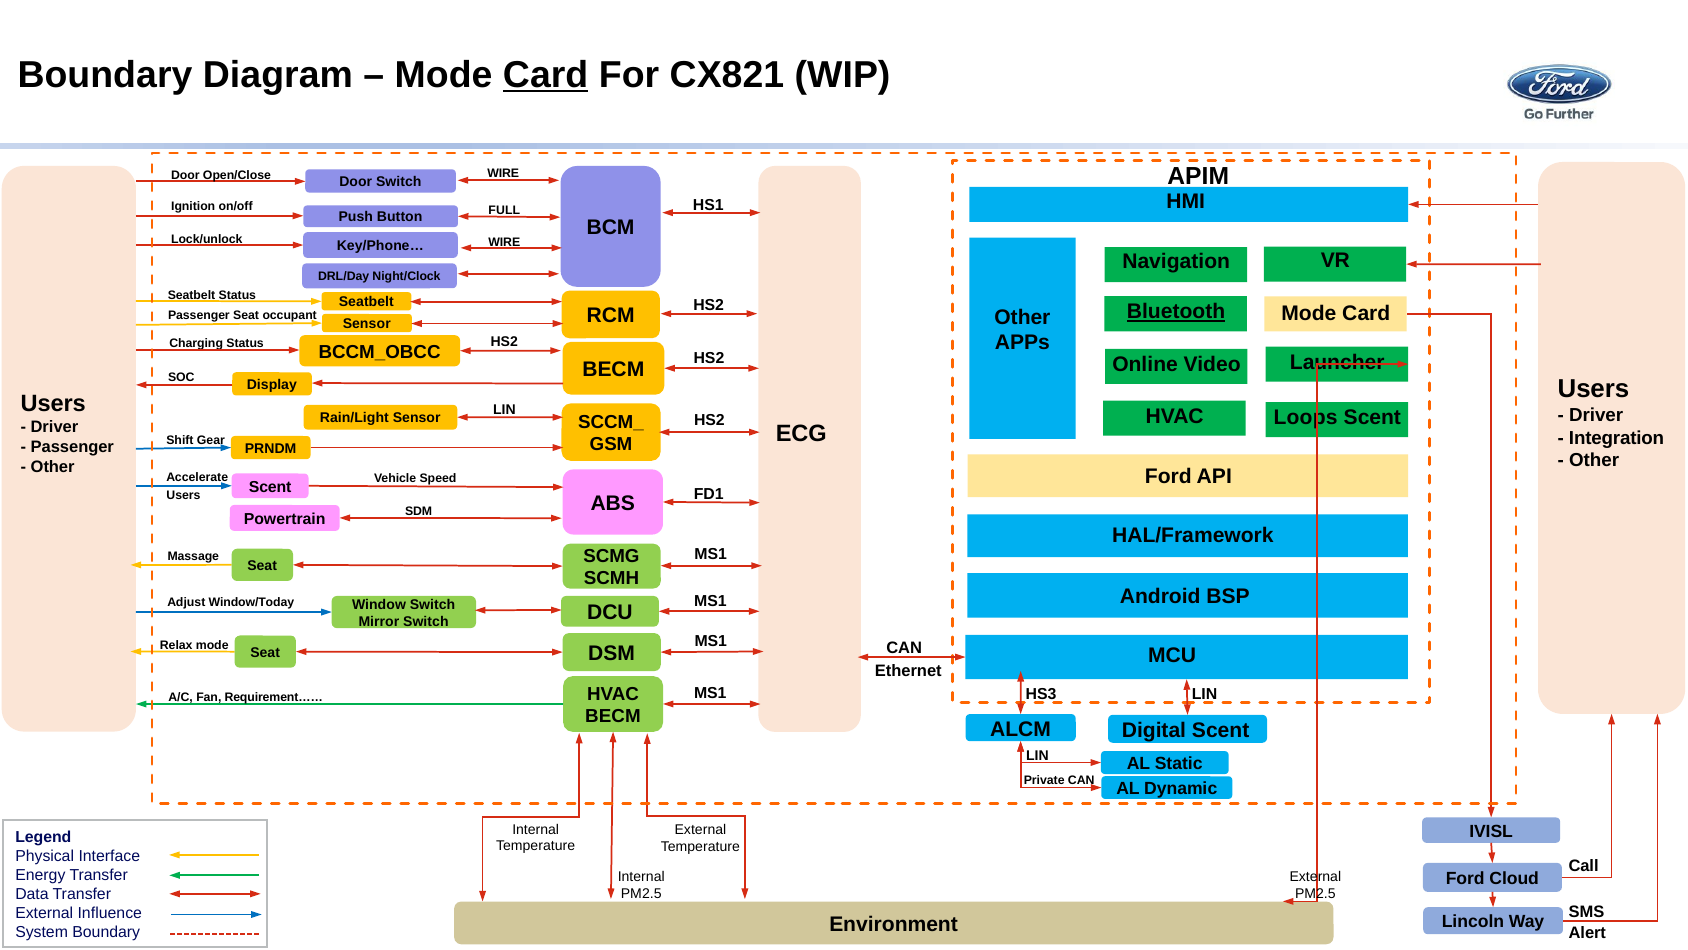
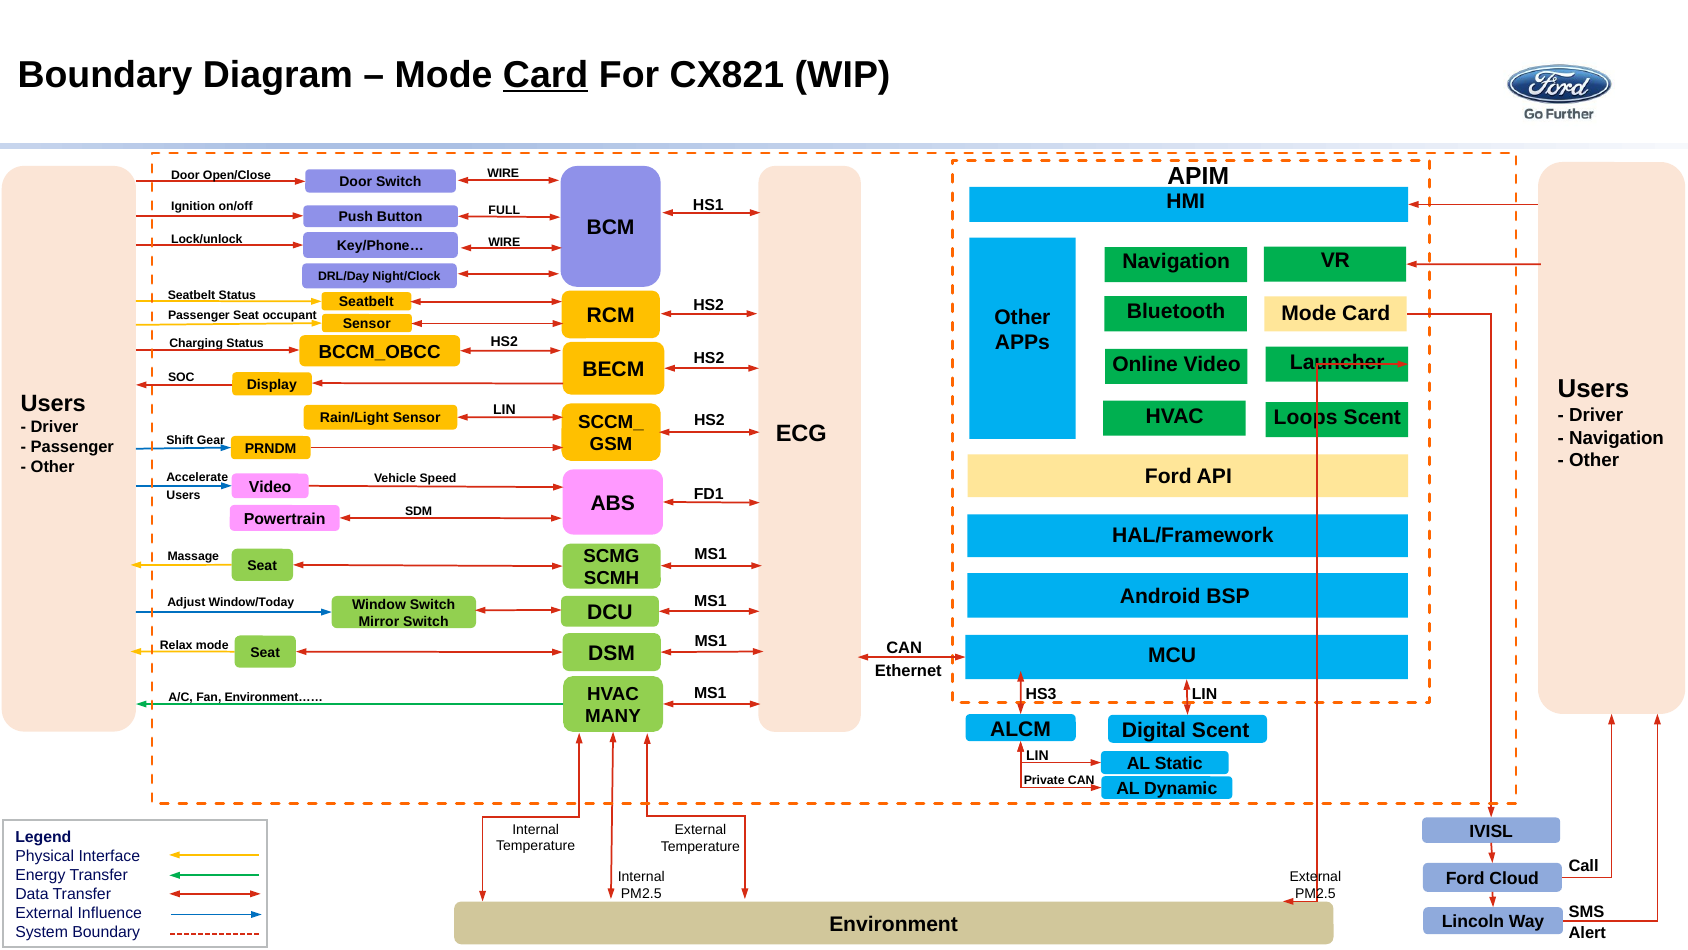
Bluetooth underline: present -> none
Integration at (1617, 438): Integration -> Navigation
Scent at (270, 487): Scent -> Video
Requirement……: Requirement…… -> Environment……
BECM at (613, 716): BECM -> MANY
